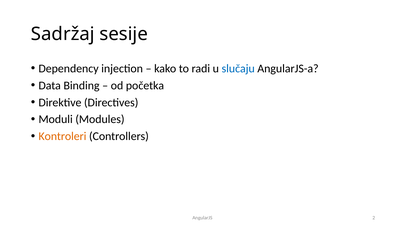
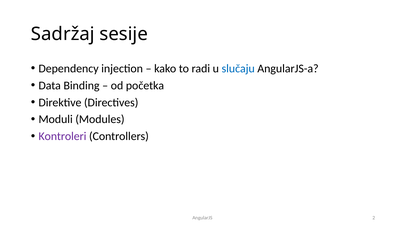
Kontroleri colour: orange -> purple
